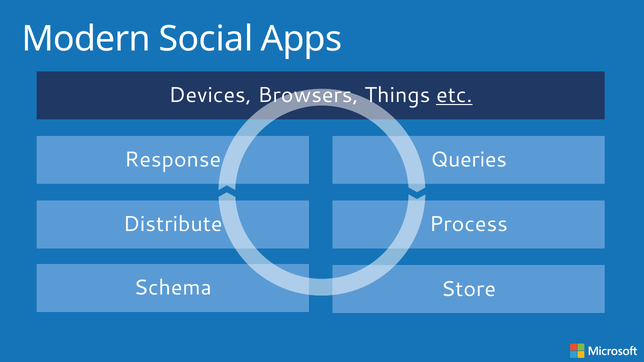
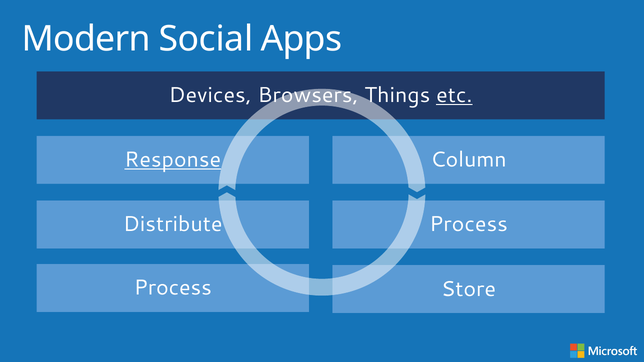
Response underline: none -> present
Queries: Queries -> Column
Schema at (173, 288): Schema -> Process
